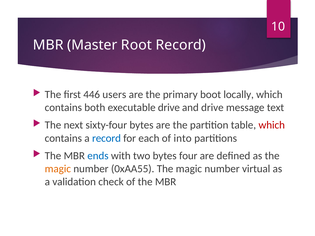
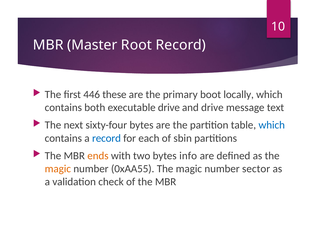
users: users -> these
which at (272, 125) colour: red -> blue
into: into -> sbin
ends colour: blue -> orange
four: four -> info
virtual: virtual -> sector
